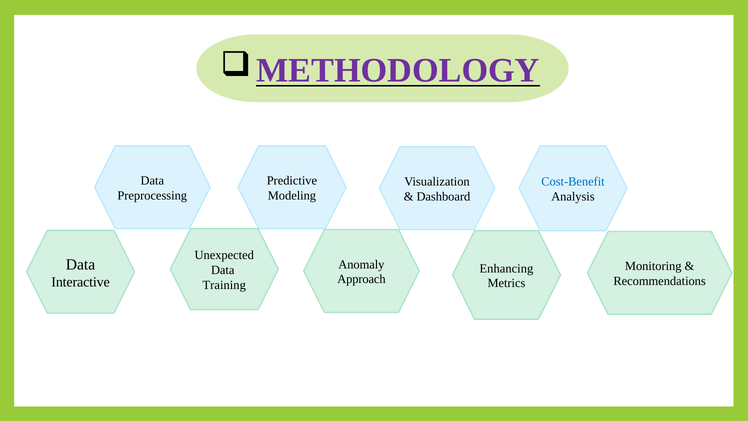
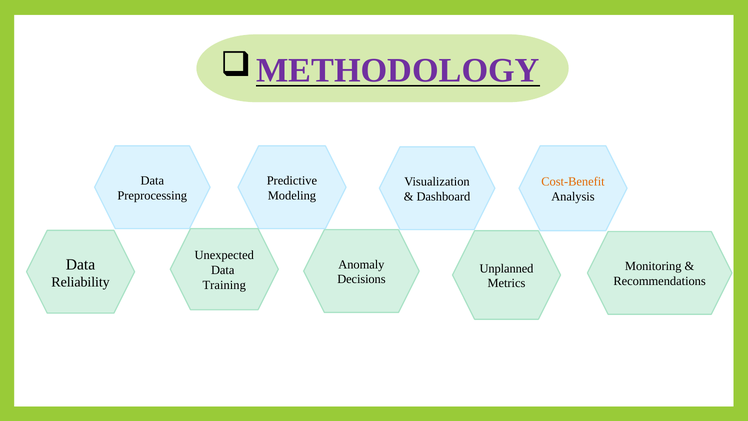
Cost-Benefit colour: blue -> orange
Enhancing: Enhancing -> Unplanned
Approach: Approach -> Decisions
Interactive: Interactive -> Reliability
